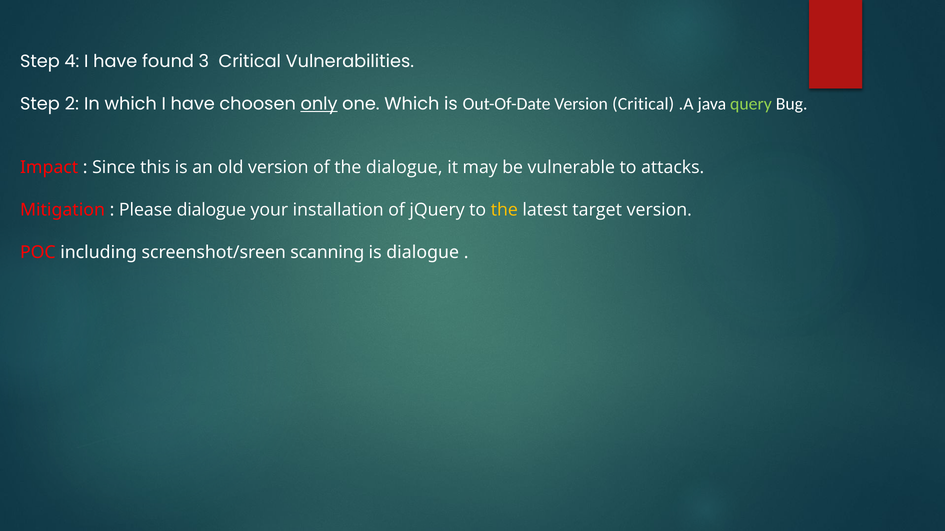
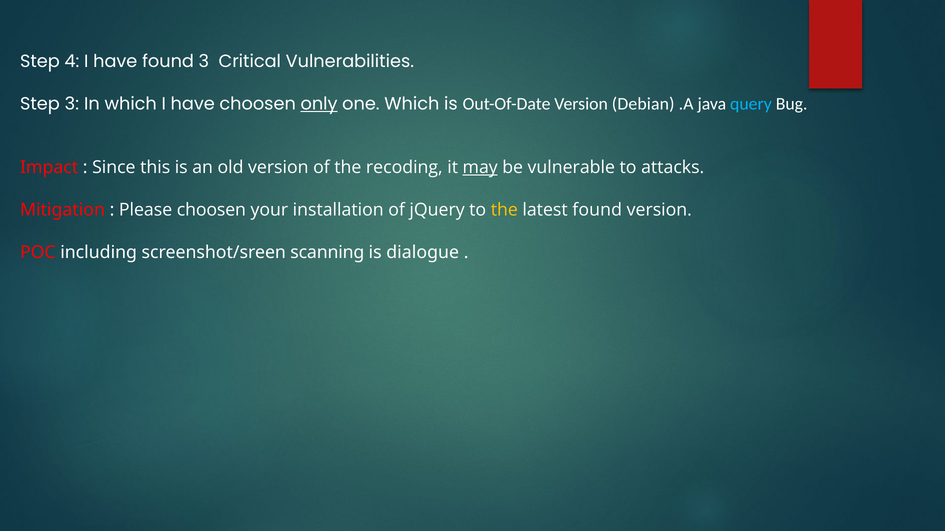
Step 2: 2 -> 3
Version Critical: Critical -> Debian
query colour: light green -> light blue
the dialogue: dialogue -> recoding
may underline: none -> present
Please dialogue: dialogue -> choosen
latest target: target -> found
